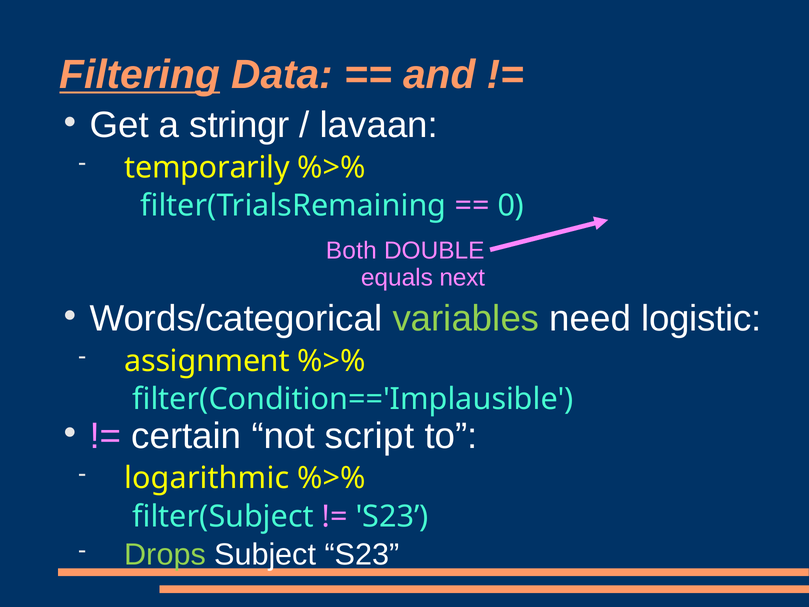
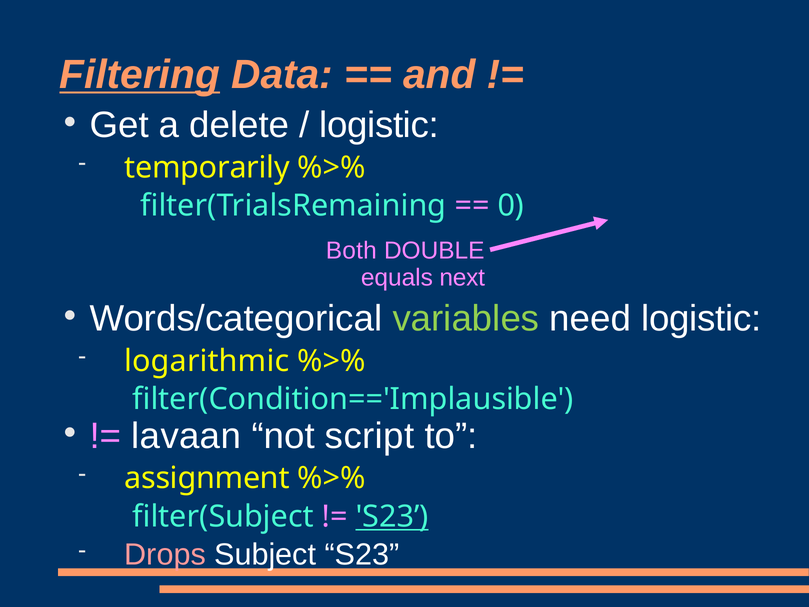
stringr: stringr -> delete
lavaan at (379, 125): lavaan -> logistic
assignment: assignment -> logarithmic
certain: certain -> lavaan
logarithmic: logarithmic -> assignment
S23 at (392, 516) underline: none -> present
Drops colour: light green -> pink
